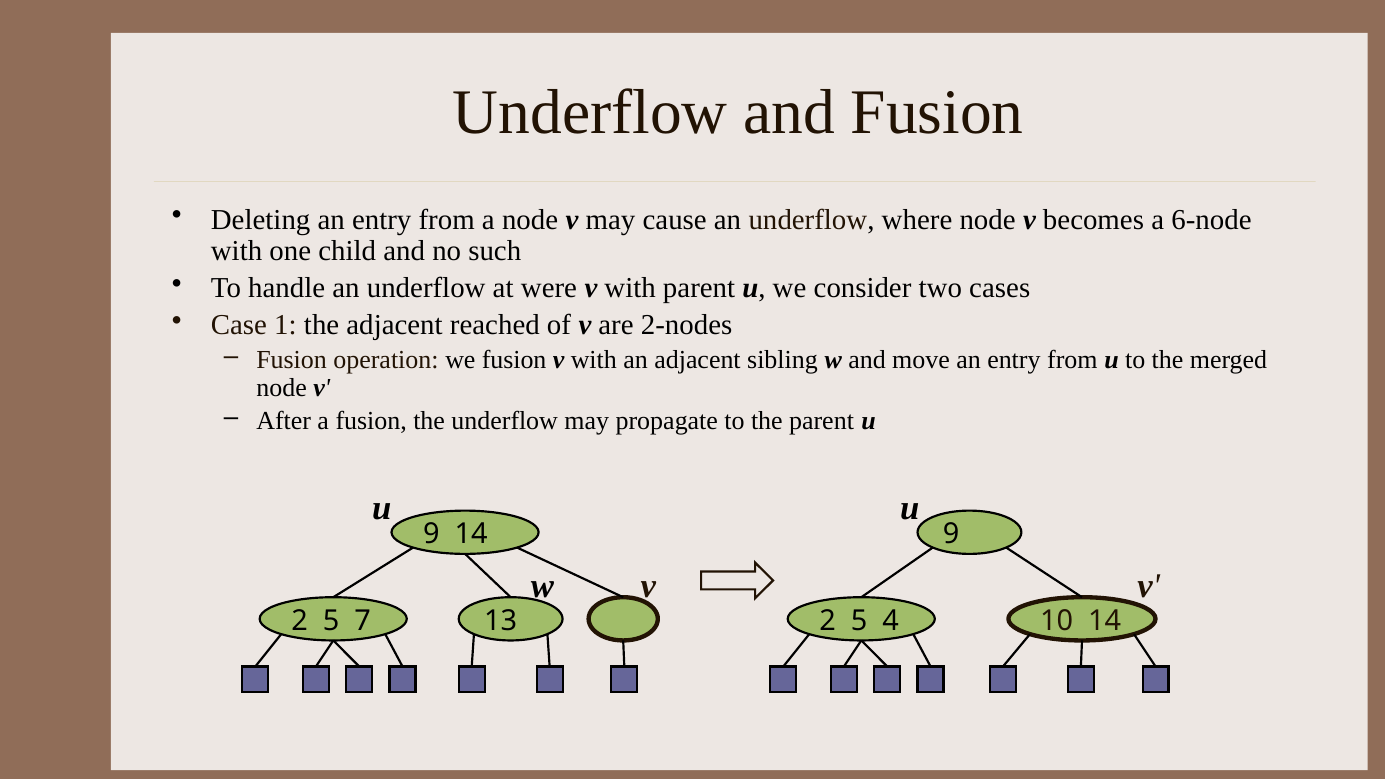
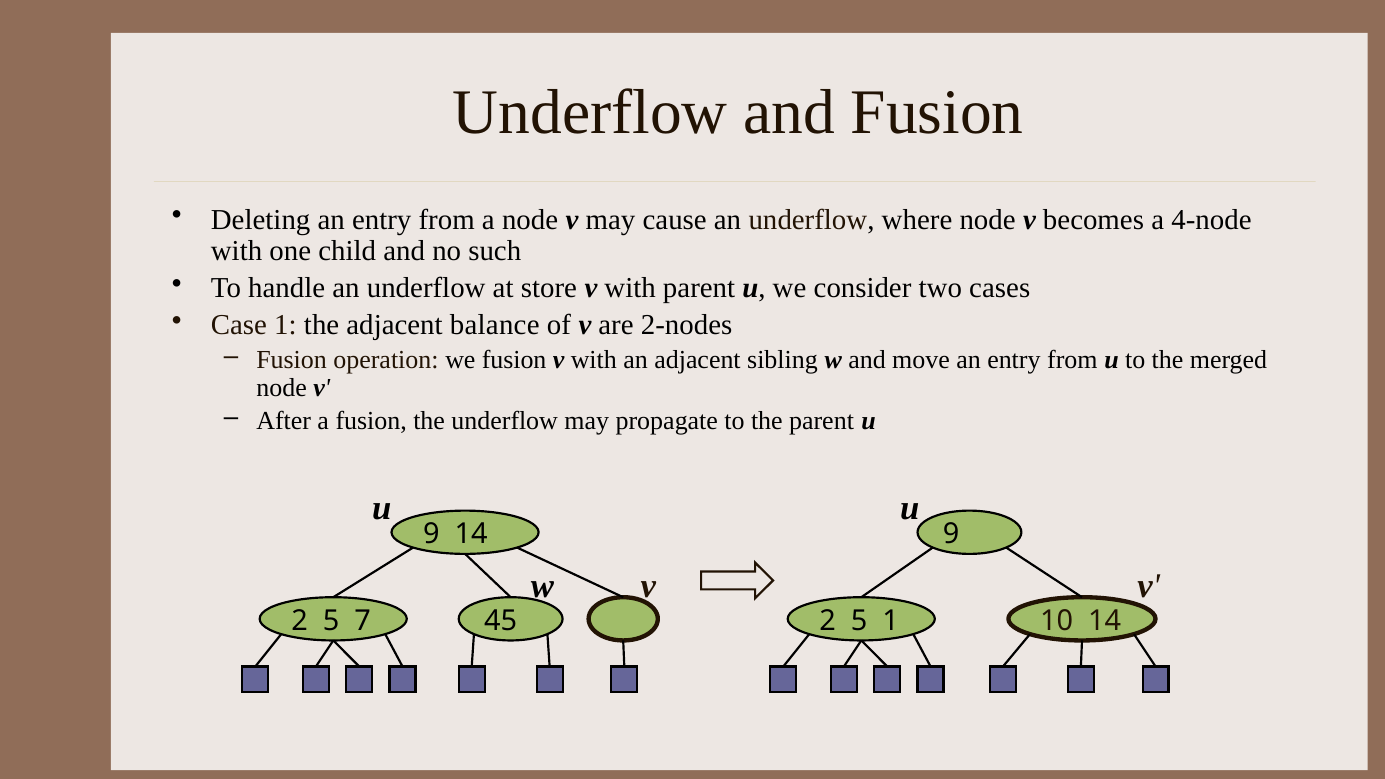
6-node: 6-node -> 4-node
were: were -> store
reached: reached -> balance
13: 13 -> 45
5 4: 4 -> 1
